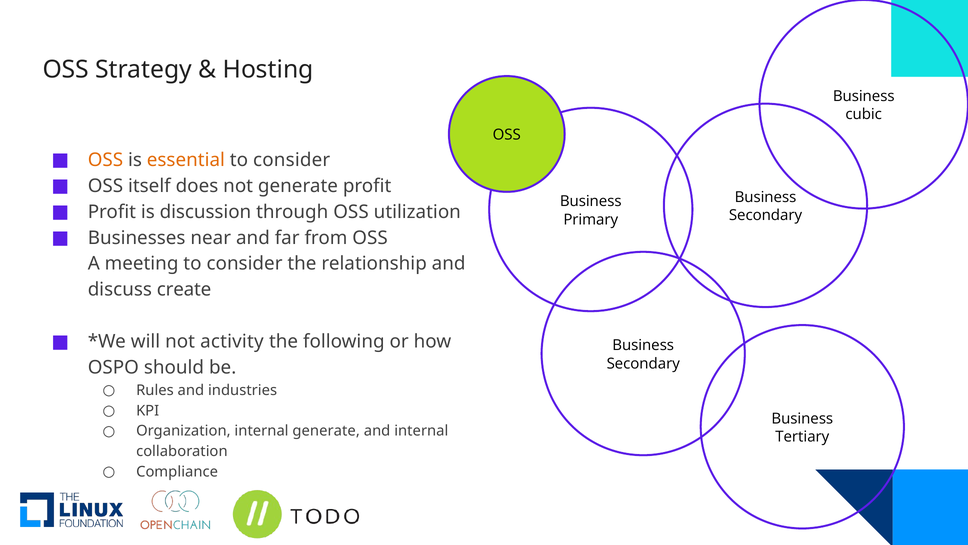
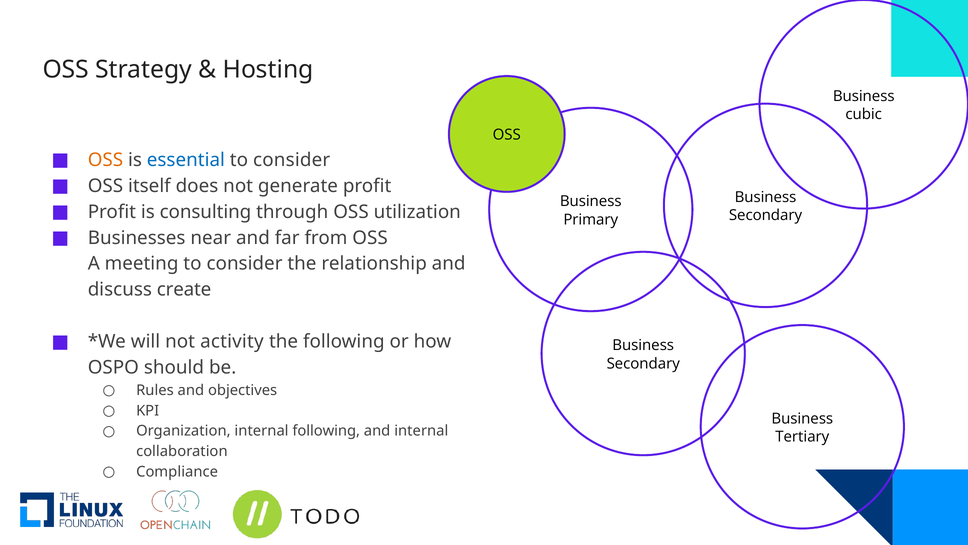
essential colour: orange -> blue
discussion: discussion -> consulting
industries: industries -> objectives
internal generate: generate -> following
